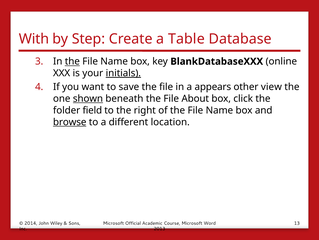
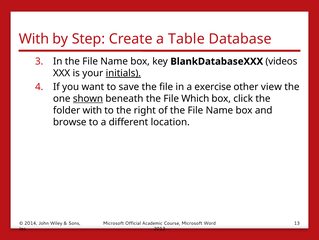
the at (72, 61) underline: present -> none
online: online -> videos
appears: appears -> exercise
About: About -> Which
folder field: field -> with
browse underline: present -> none
